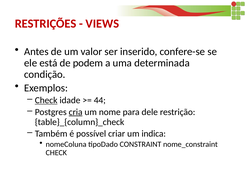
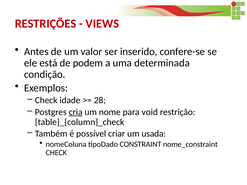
Check at (46, 100) underline: present -> none
44: 44 -> 28
dele: dele -> void
indica: indica -> usada
